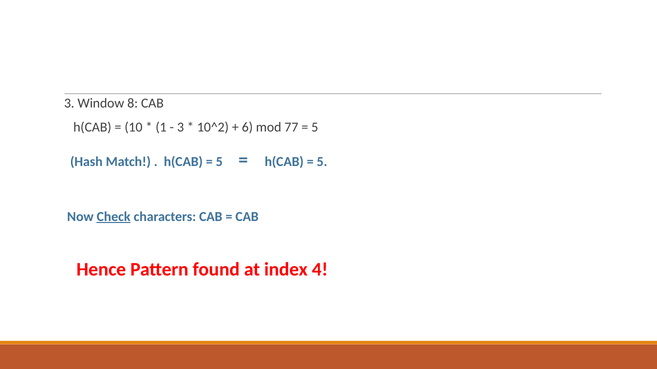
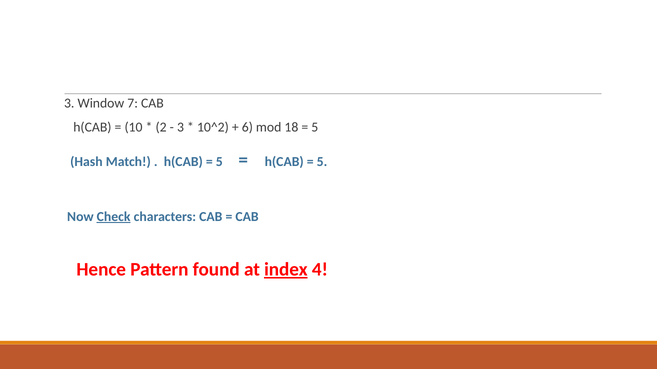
8: 8 -> 7
1: 1 -> 2
77: 77 -> 18
index underline: none -> present
